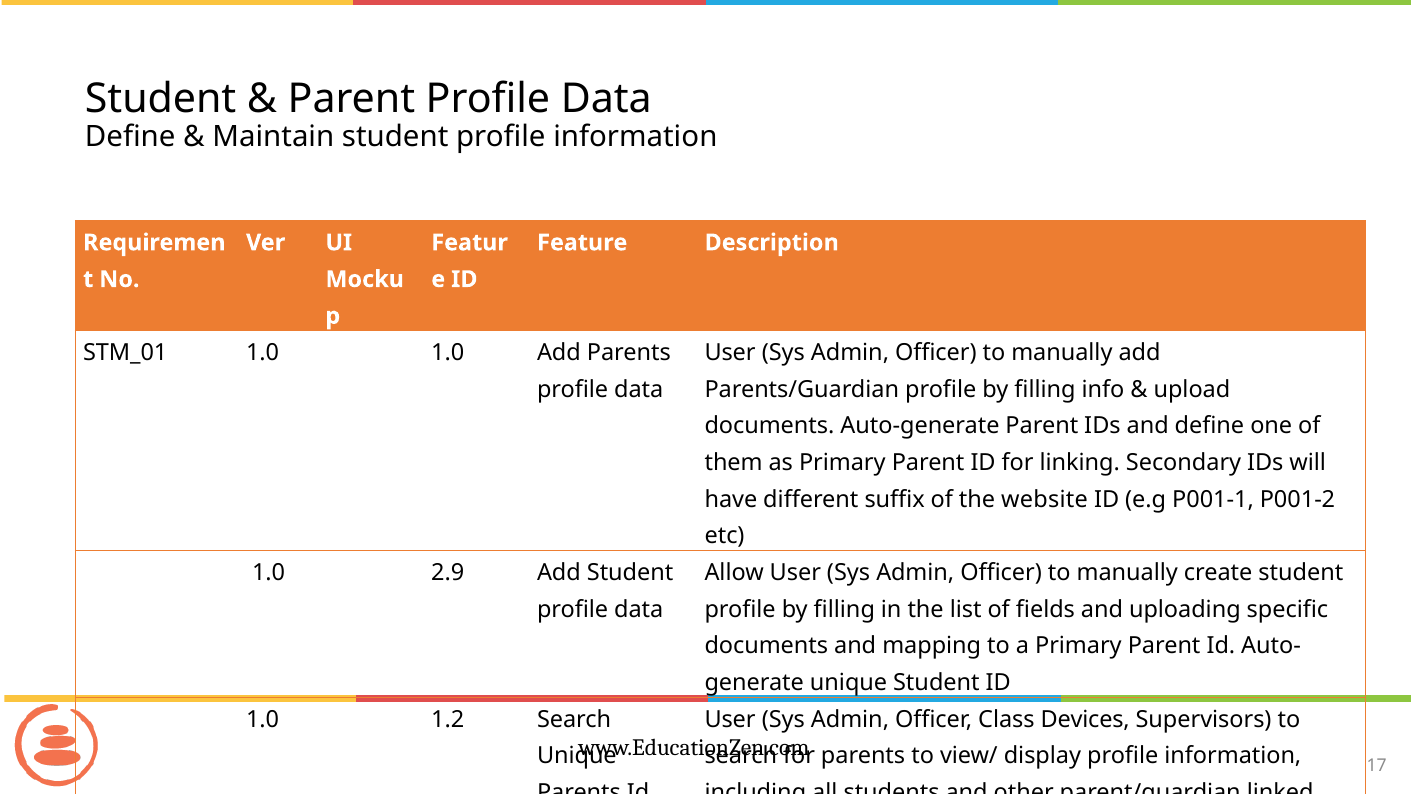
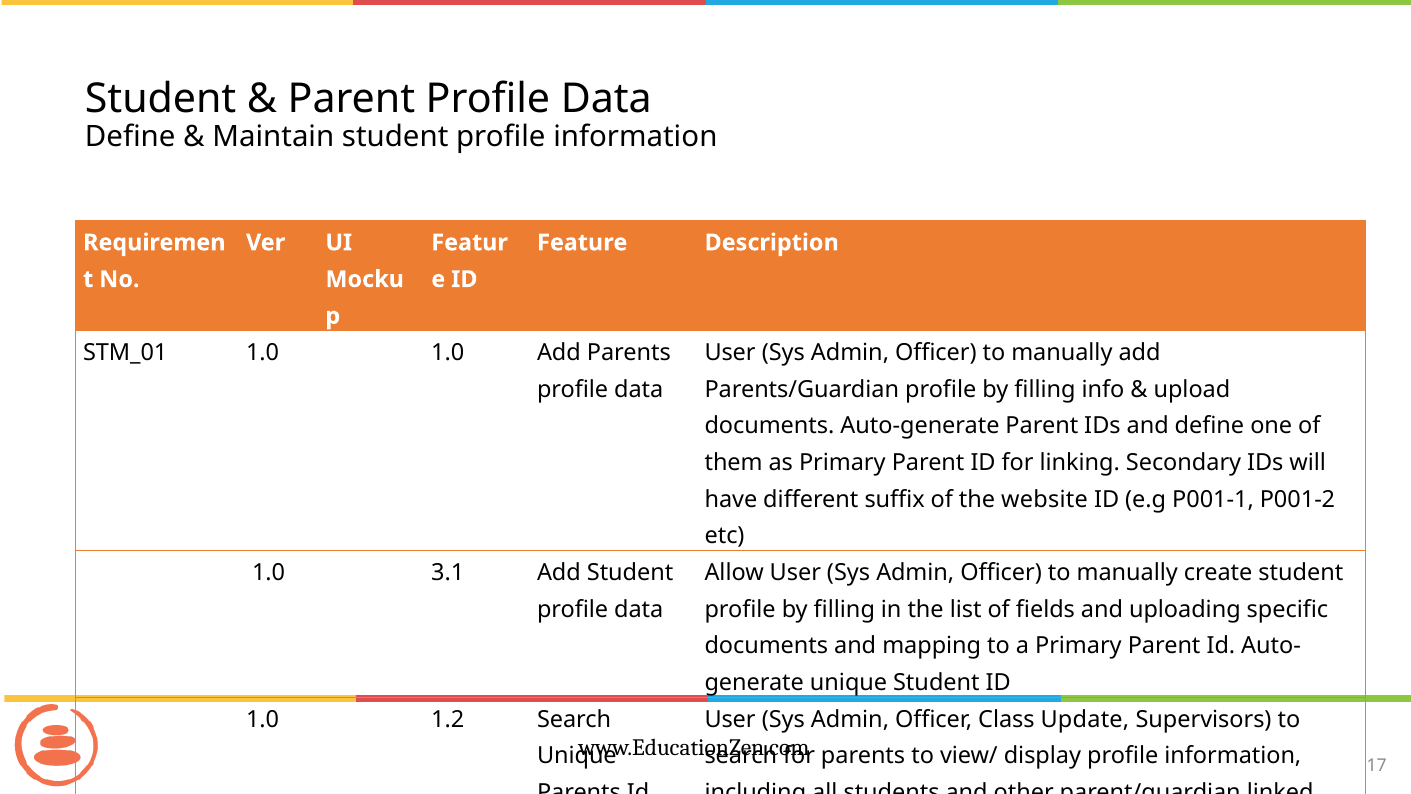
2.9: 2.9 -> 3.1
Devices: Devices -> Update
